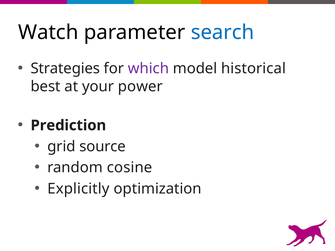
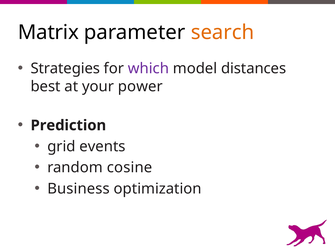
Watch: Watch -> Matrix
search colour: blue -> orange
historical: historical -> distances
source: source -> events
Explicitly: Explicitly -> Business
